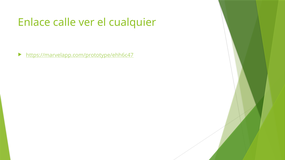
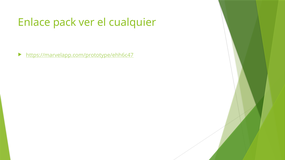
calle: calle -> pack
